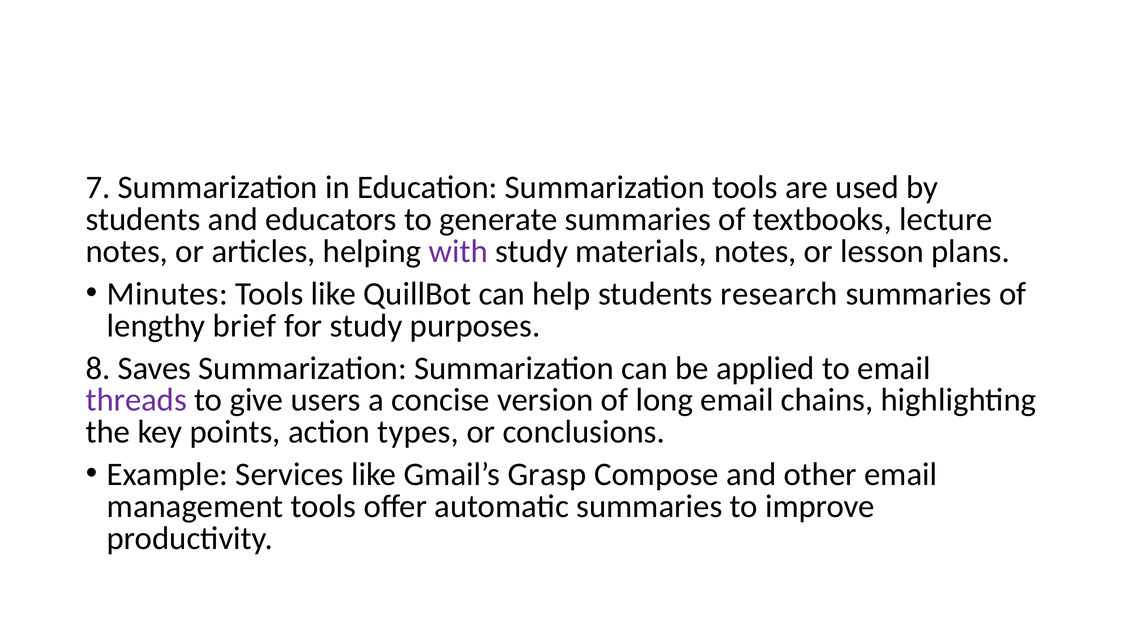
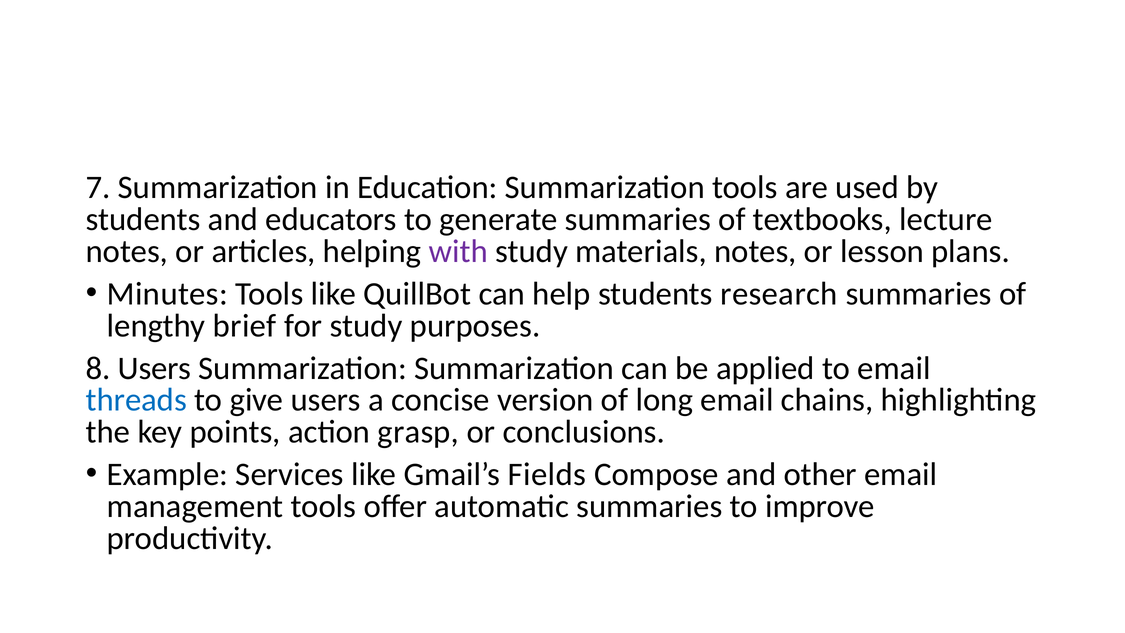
8 Saves: Saves -> Users
threads colour: purple -> blue
types: types -> grasp
Grasp: Grasp -> Fields
